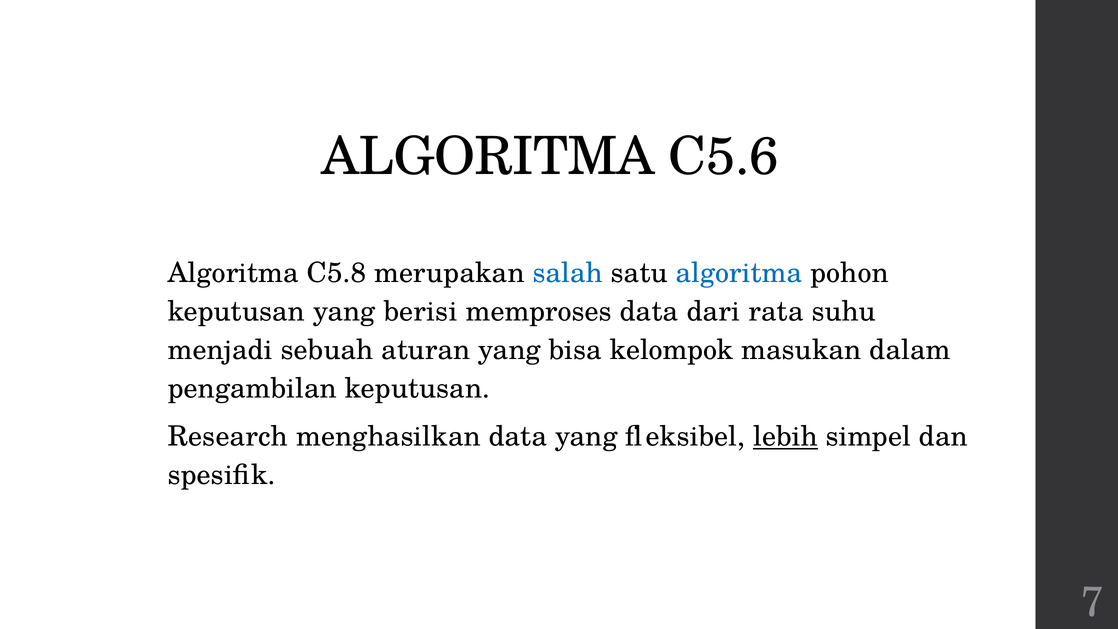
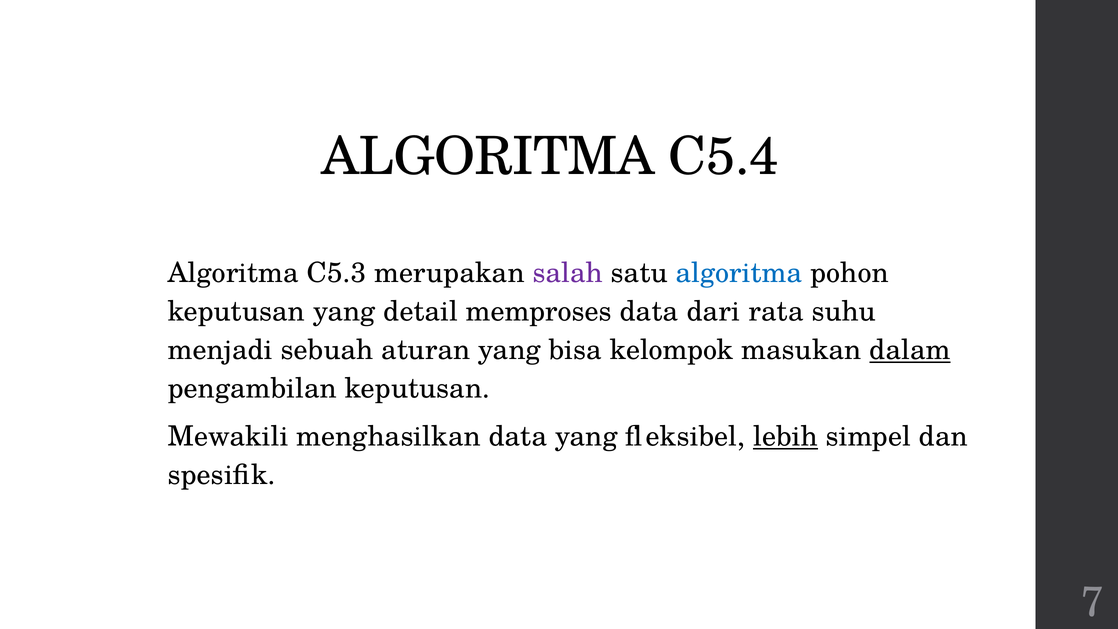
C5.6: C5.6 -> C5.4
C5.8: C5.8 -> C5.3
salah colour: blue -> purple
berisi: berisi -> detail
dalam underline: none -> present
Research: Research -> Mewakili
